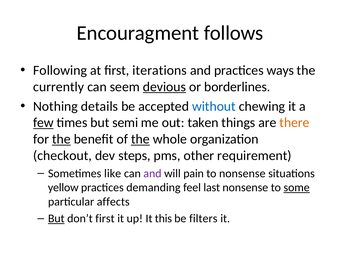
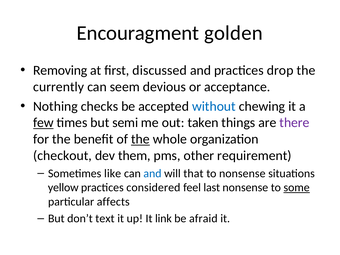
follows: follows -> golden
Following: Following -> Removing
iterations: iterations -> discussed
ways: ways -> drop
devious underline: present -> none
borderlines: borderlines -> acceptance
details: details -> checks
there colour: orange -> purple
the at (61, 139) underline: present -> none
steps: steps -> them
and at (152, 173) colour: purple -> blue
pain: pain -> that
demanding: demanding -> considered
But at (56, 219) underline: present -> none
don’t first: first -> text
this: this -> link
filters: filters -> afraid
